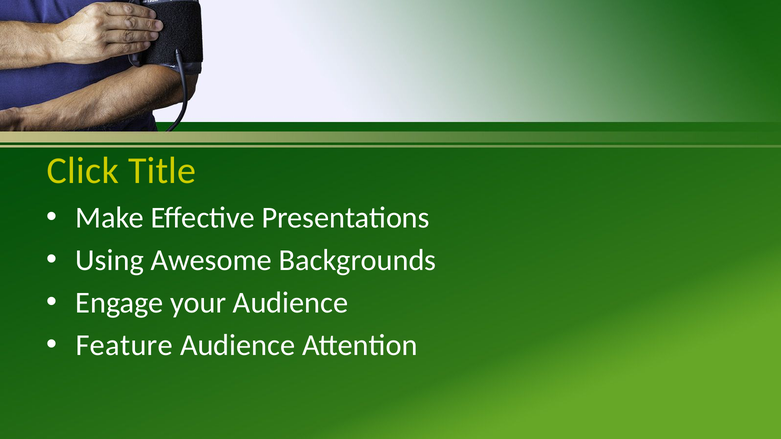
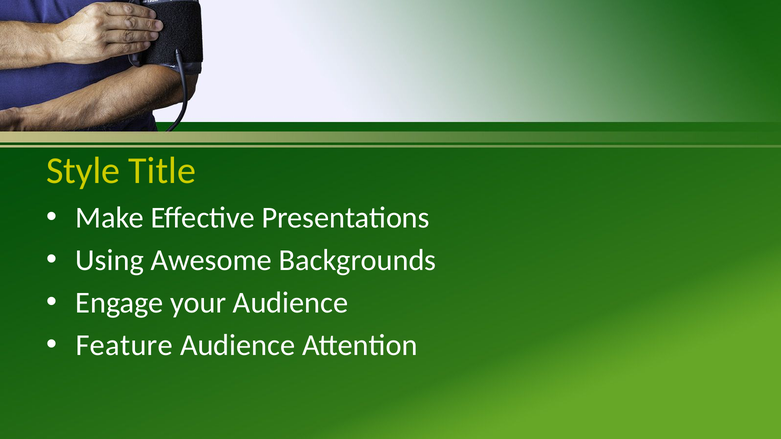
Click: Click -> Style
